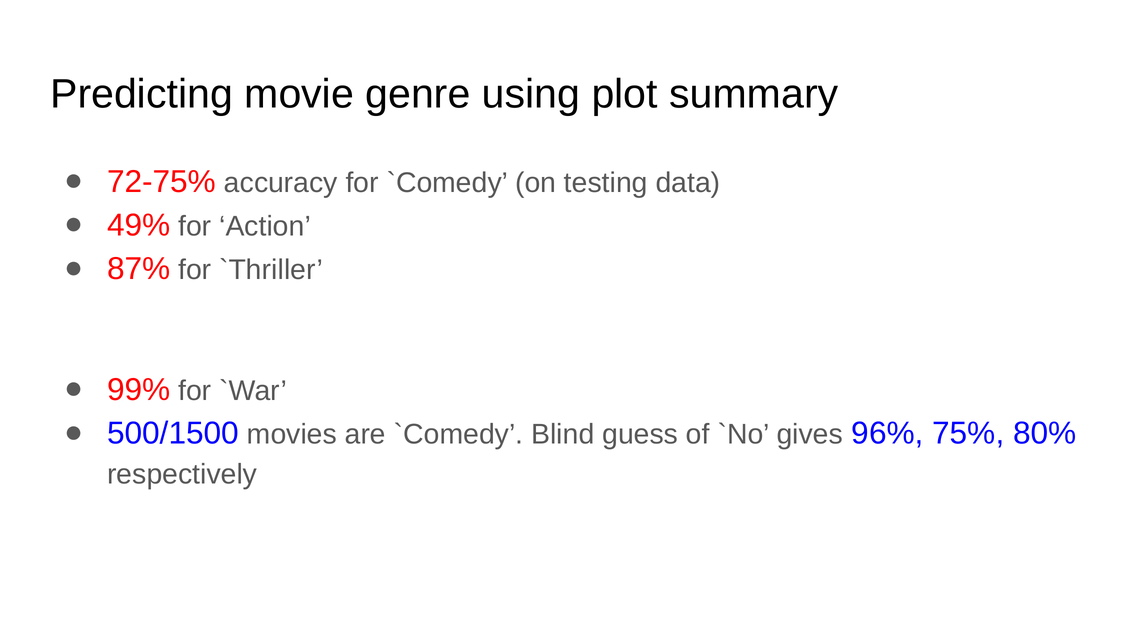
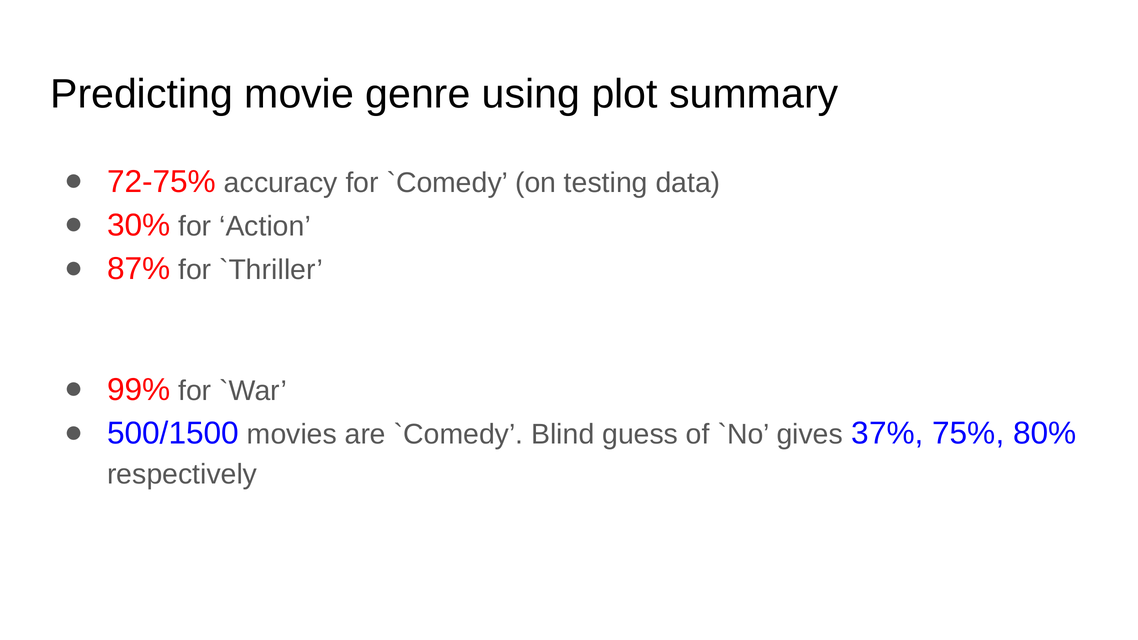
49%: 49% -> 30%
96%: 96% -> 37%
